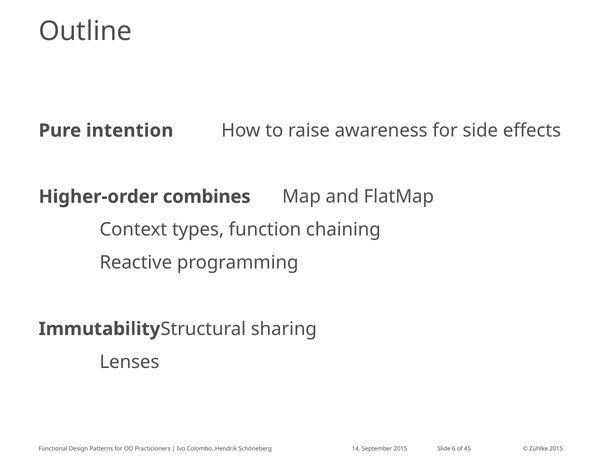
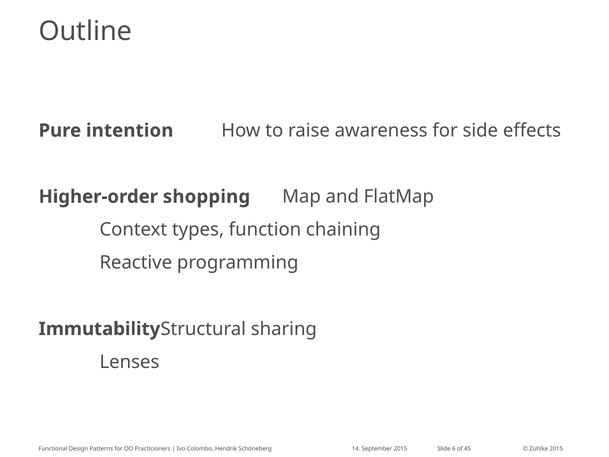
combines: combines -> shopping
